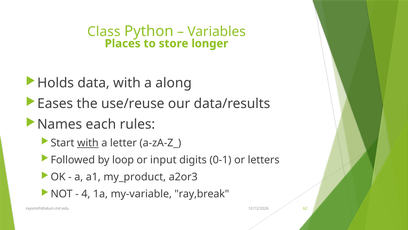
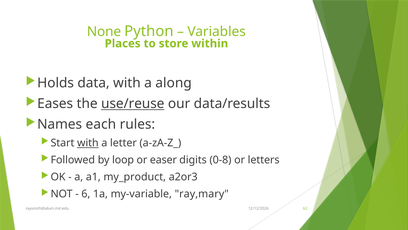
Class: Class -> None
longer: longer -> within
use/reuse underline: none -> present
input: input -> easer
0-1: 0-1 -> 0-8
4: 4 -> 6
ray,break: ray,break -> ray,mary
